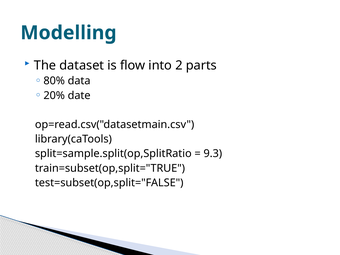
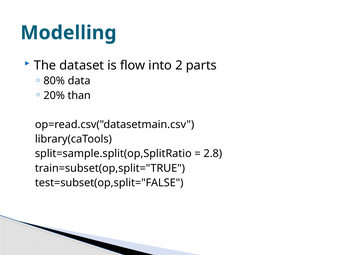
date: date -> than
9.3: 9.3 -> 2.8
